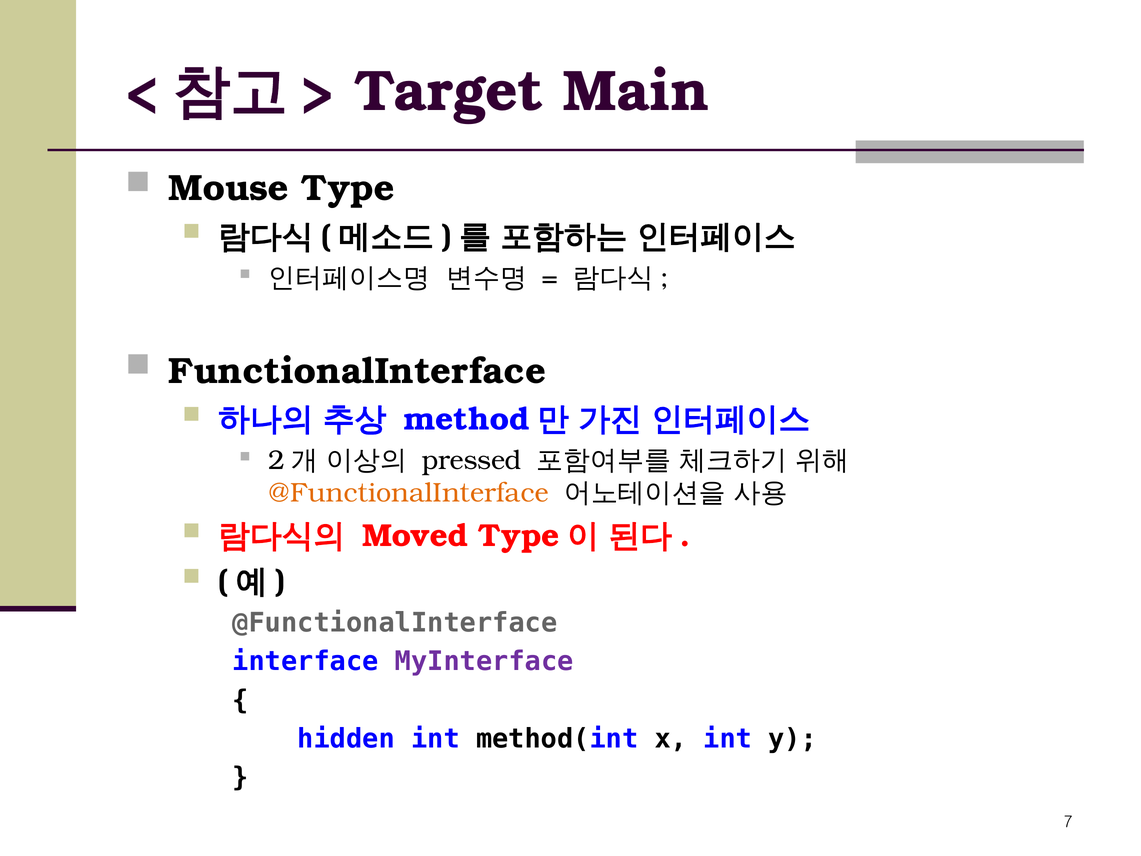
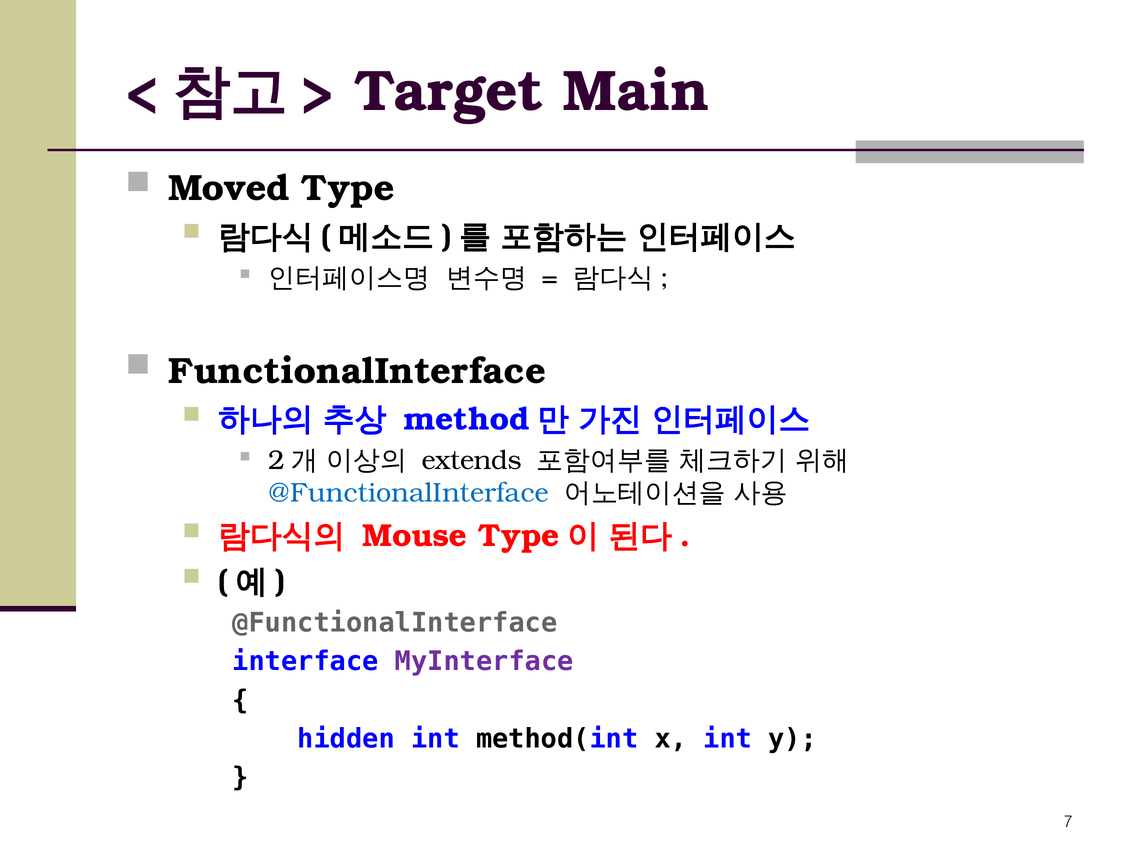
Mouse: Mouse -> Moved
pressed: pressed -> extends
@FunctionalInterface at (408, 493) colour: orange -> blue
Moved: Moved -> Mouse
